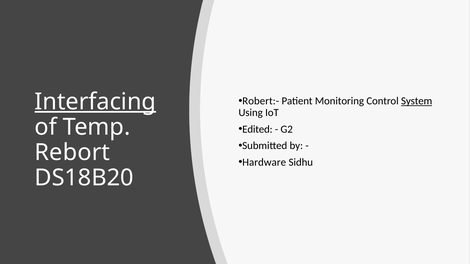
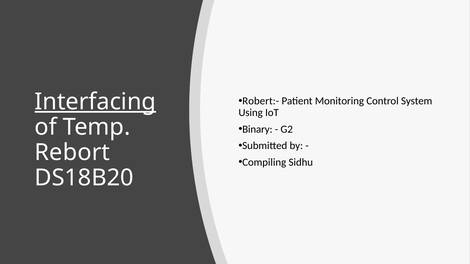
System underline: present -> none
Edited: Edited -> Binary
Hardware: Hardware -> Compiling
